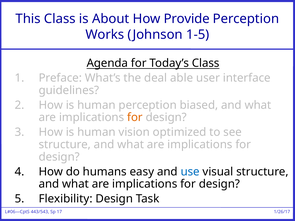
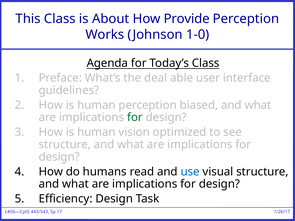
1-5: 1-5 -> 1-0
for at (135, 118) colour: orange -> green
easy: easy -> read
Flexibility: Flexibility -> Efficiency
